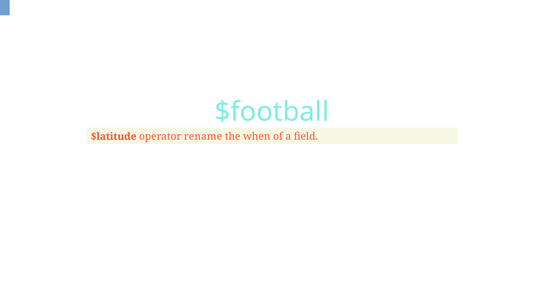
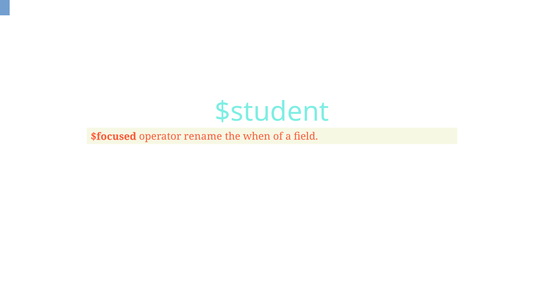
$football: $football -> $student
$latitude: $latitude -> $focused
